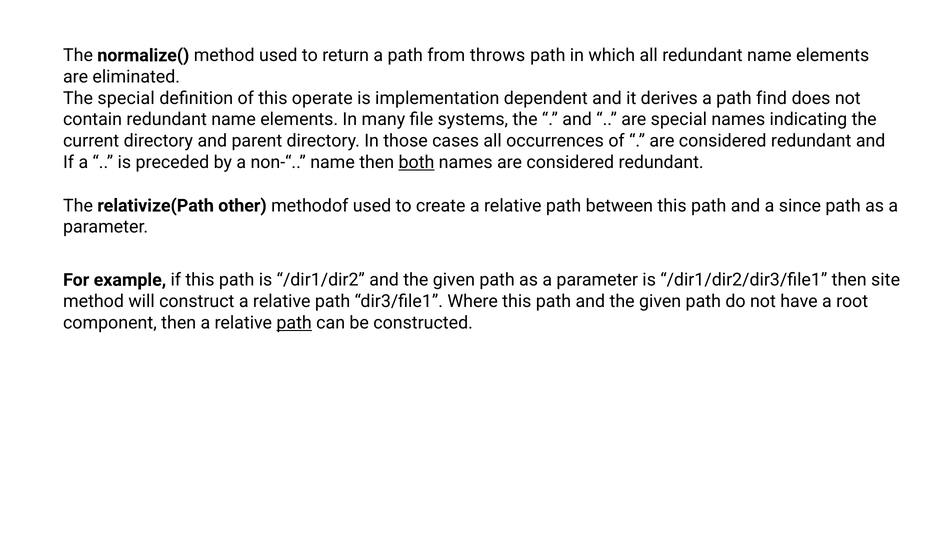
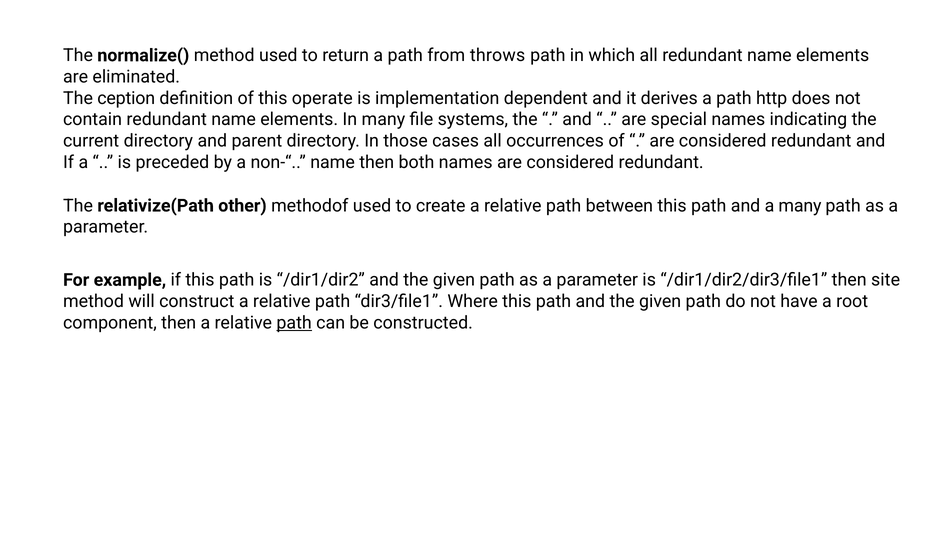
The special: special -> ception
find: find -> http
both underline: present -> none
a since: since -> many
